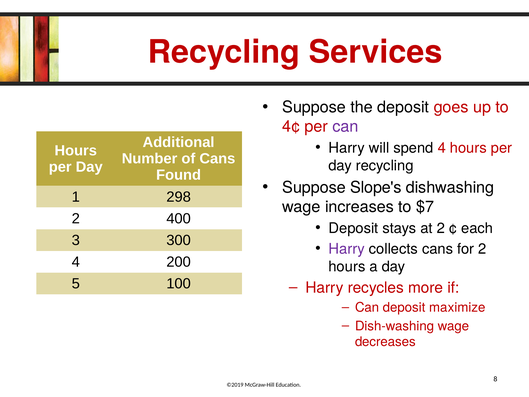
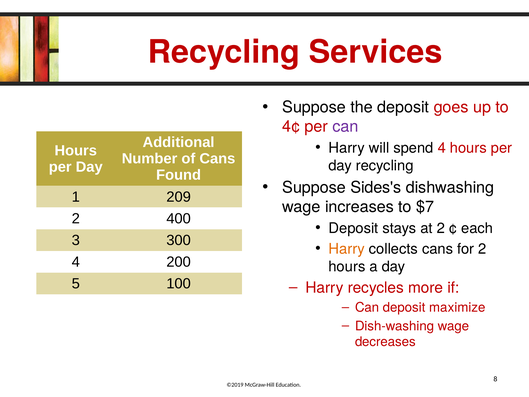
Slope's: Slope's -> Sides's
298: 298 -> 209
Harry at (347, 249) colour: purple -> orange
